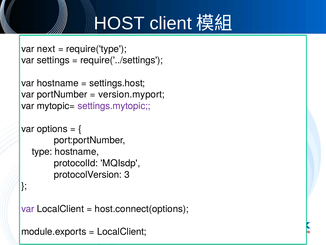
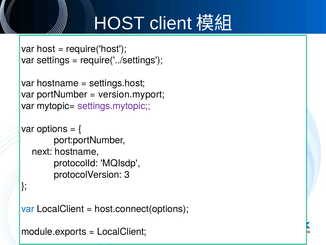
var next: next -> host
require('type: require('type -> require('host
type: type -> next
var at (28, 209) colour: purple -> blue
